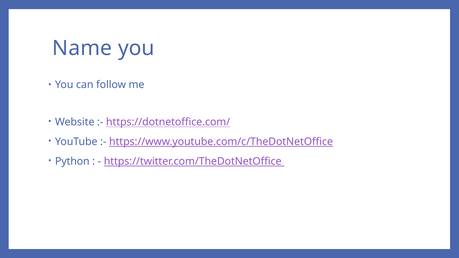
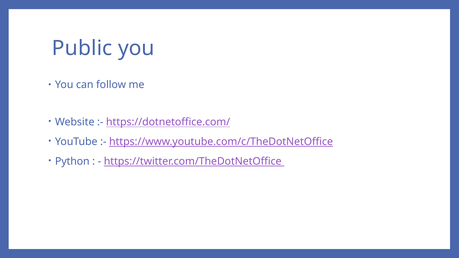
Name: Name -> Public
